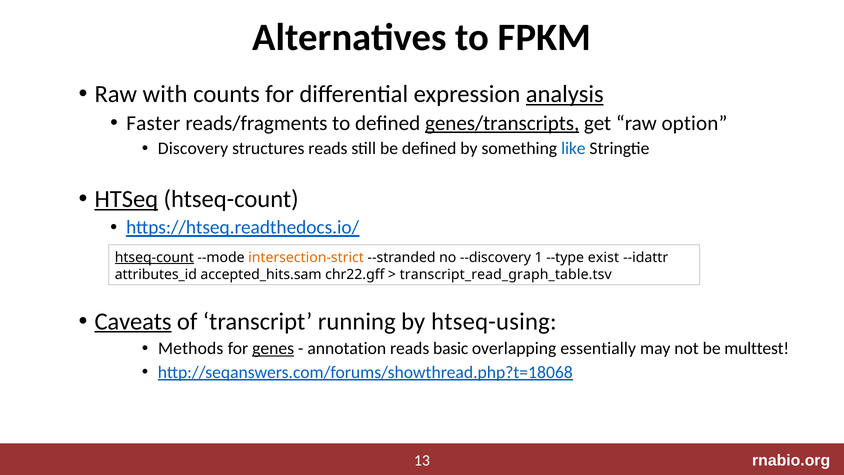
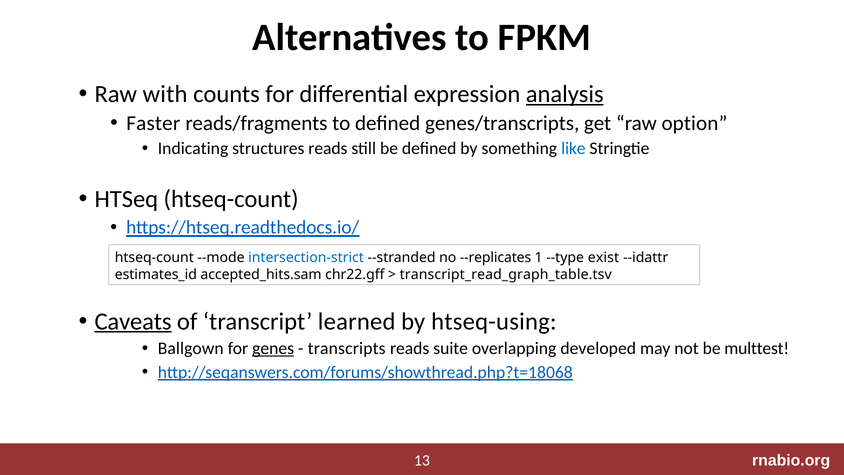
genes/transcripts underline: present -> none
Discovery: Discovery -> Indicating
HTSeq underline: present -> none
htseq-count at (154, 257) underline: present -> none
intersection-strict colour: orange -> blue
--discovery: --discovery -> --replicates
attributes_id: attributes_id -> estimates_id
running: running -> learned
Methods: Methods -> Ballgown
annotation: annotation -> transcripts
basic: basic -> suite
essentially: essentially -> developed
